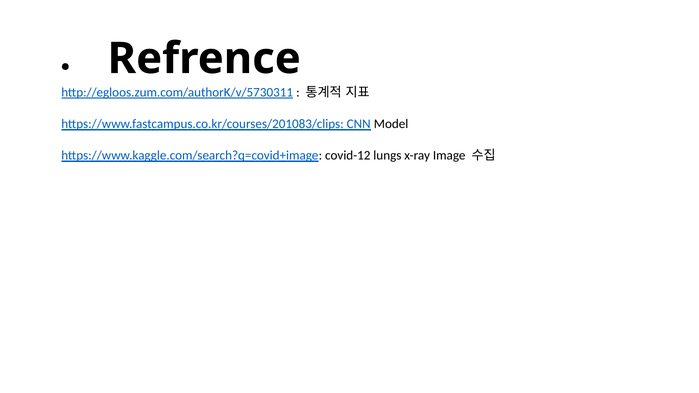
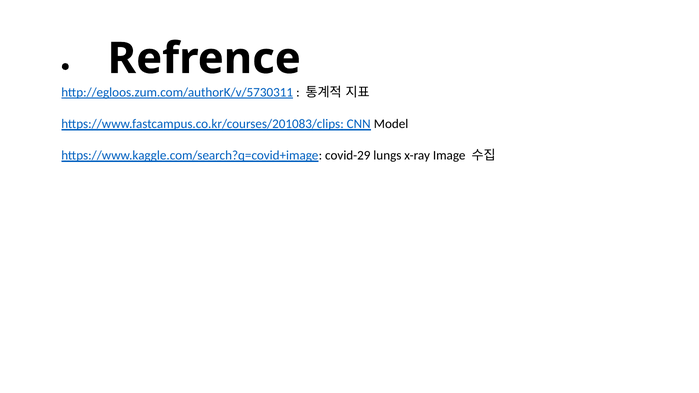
covid-12: covid-12 -> covid-29
